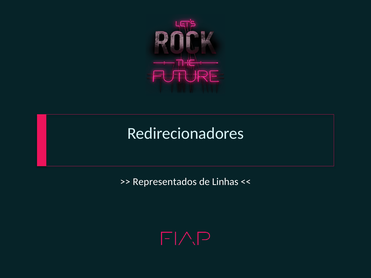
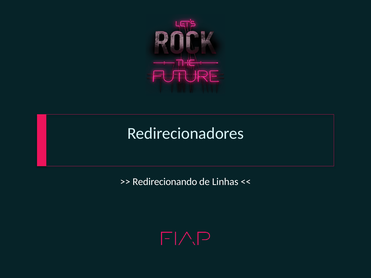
Representados: Representados -> Redirecionando
